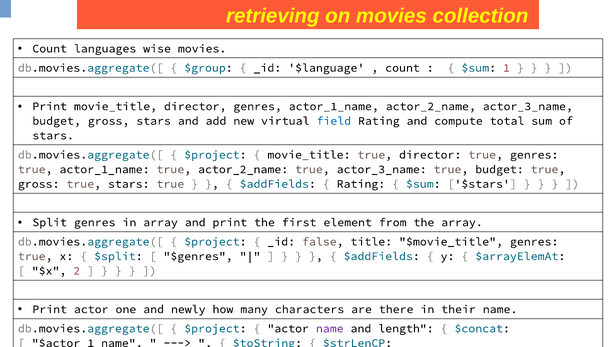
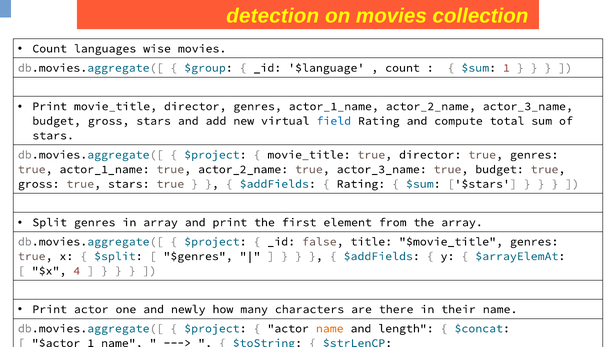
retrieving: retrieving -> detection
2: 2 -> 4
name at (330, 328) colour: purple -> orange
